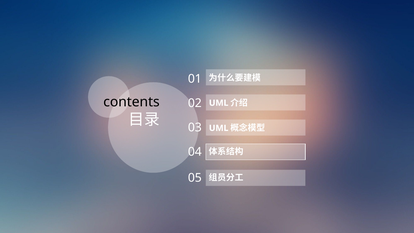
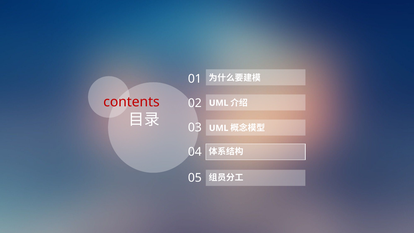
contents colour: black -> red
